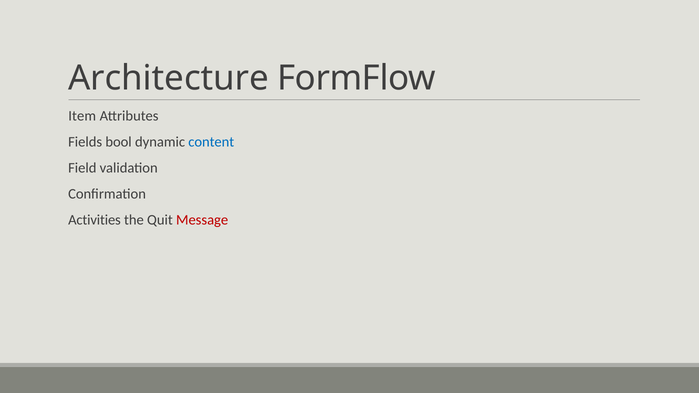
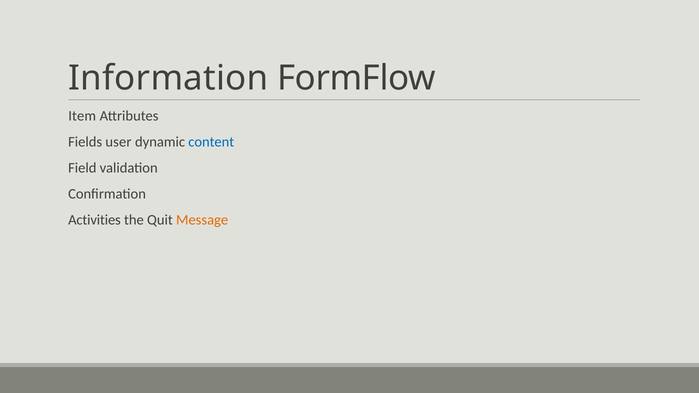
Architecture: Architecture -> Information
bool: bool -> user
Message colour: red -> orange
